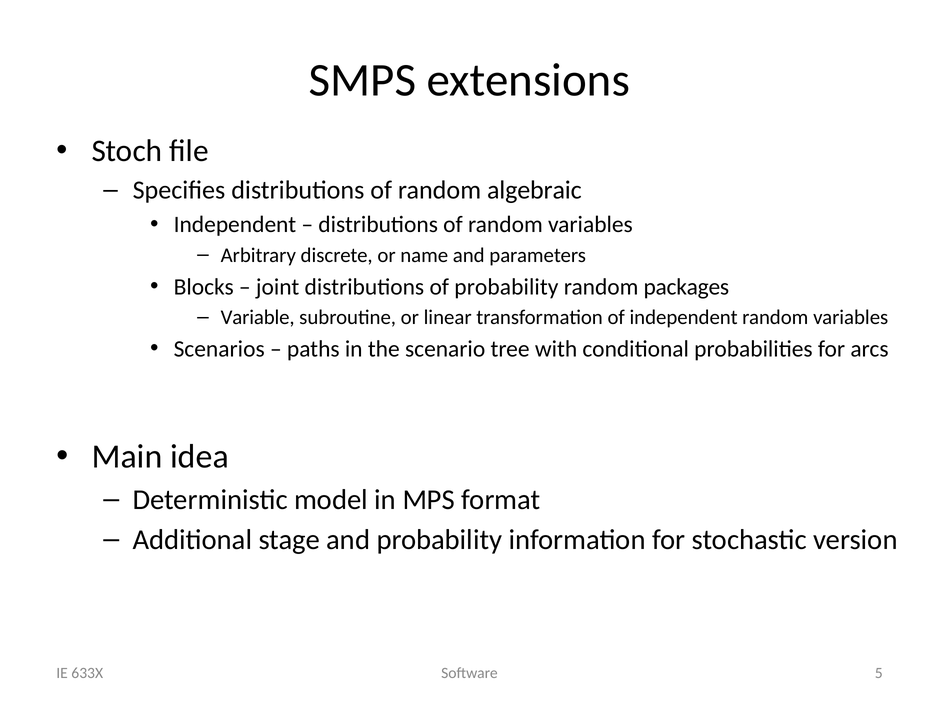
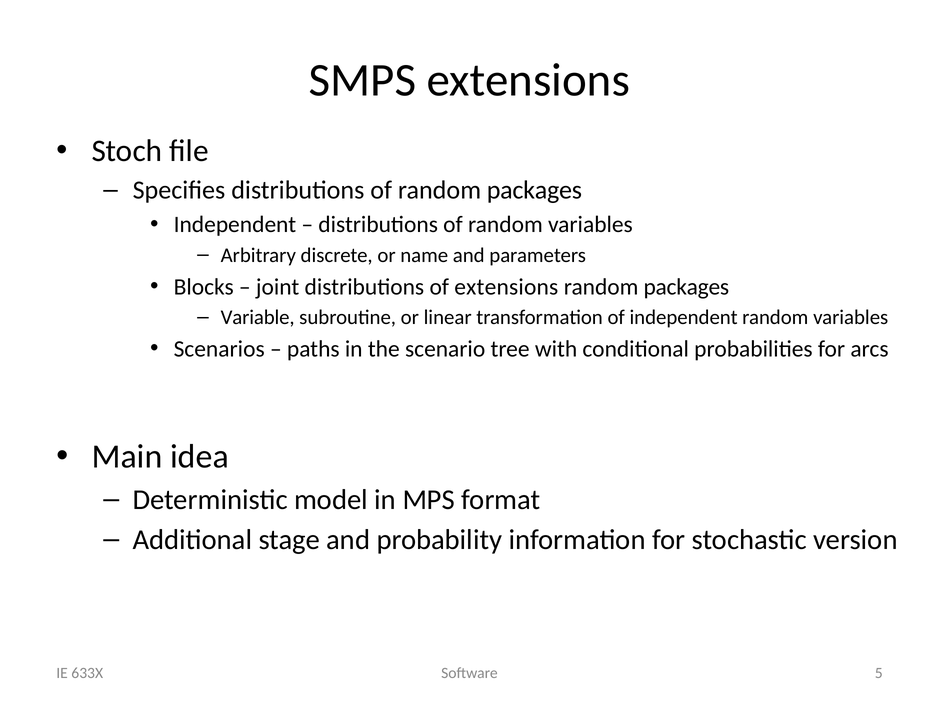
of random algebraic: algebraic -> packages
of probability: probability -> extensions
